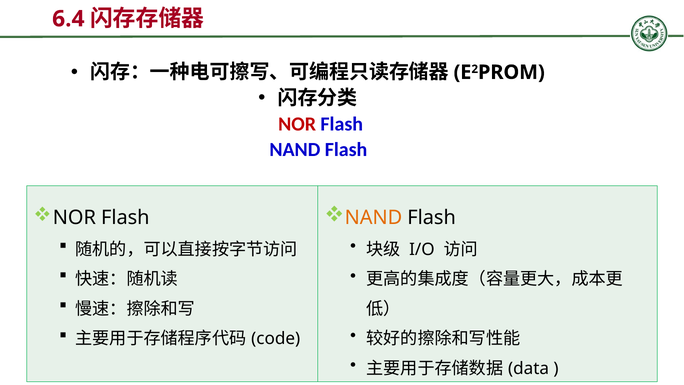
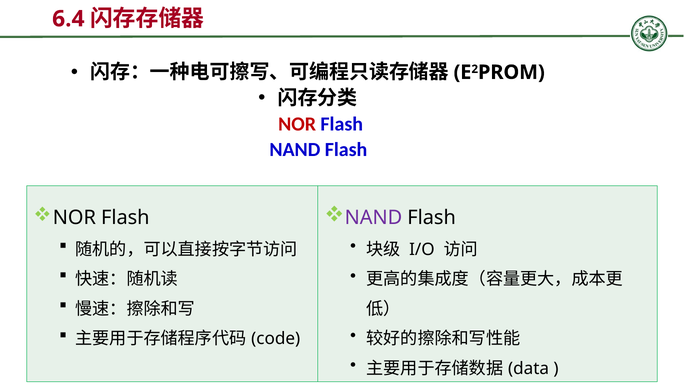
NAND at (373, 218) colour: orange -> purple
